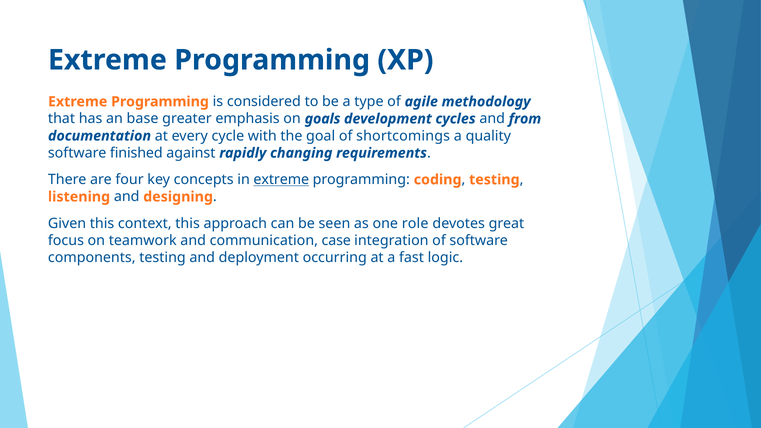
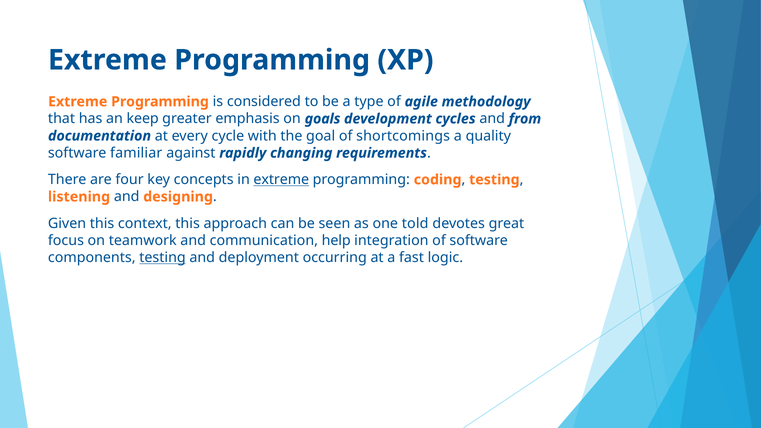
base: base -> keep
finished: finished -> familiar
role: role -> told
case: case -> help
testing at (163, 258) underline: none -> present
